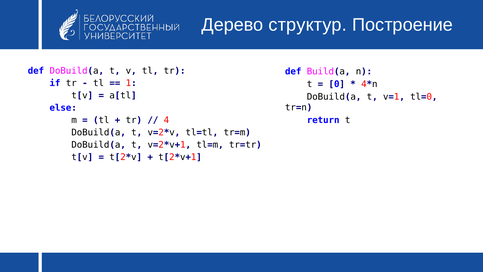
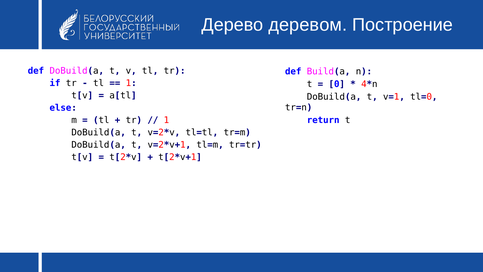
структур: структур -> деревом
4 at (166, 120): 4 -> 1
